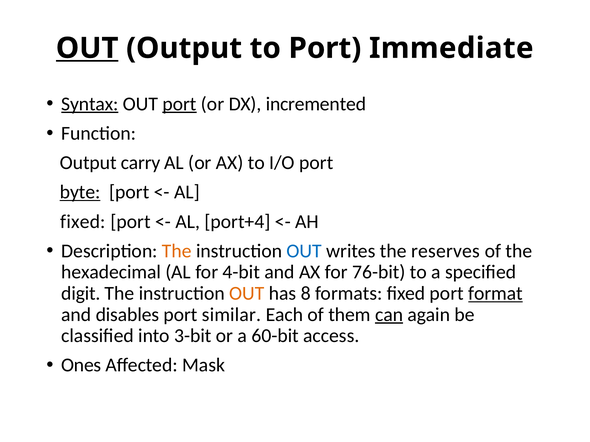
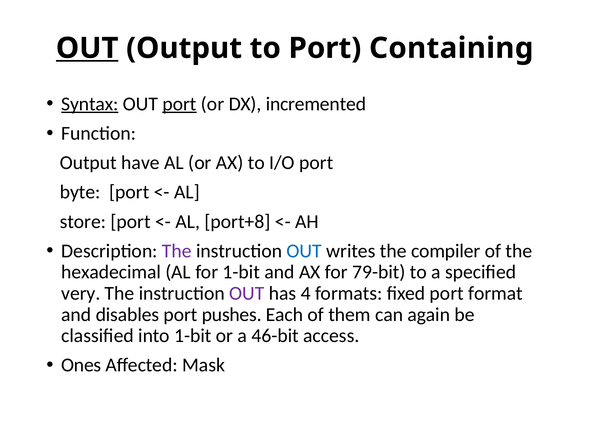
Immediate: Immediate -> Containing
carry: carry -> have
byte underline: present -> none
fixed at (83, 222): fixed -> store
port+4: port+4 -> port+8
The at (177, 251) colour: orange -> purple
reserves: reserves -> compiler
for 4-bit: 4-bit -> 1-bit
76-bit: 76-bit -> 79-bit
digit: digit -> very
OUT at (247, 294) colour: orange -> purple
8: 8 -> 4
format underline: present -> none
similar: similar -> pushes
can underline: present -> none
into 3-bit: 3-bit -> 1-bit
60-bit: 60-bit -> 46-bit
